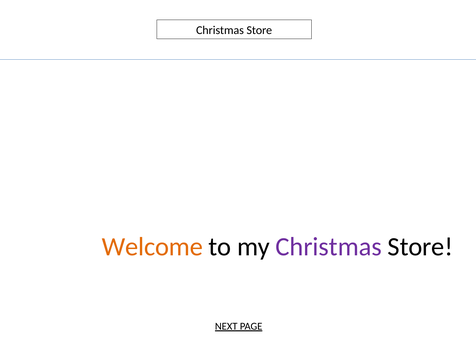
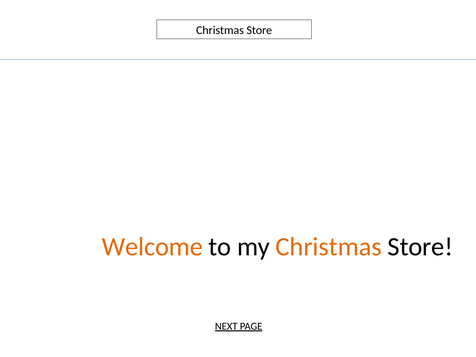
Christmas at (329, 247) colour: purple -> orange
